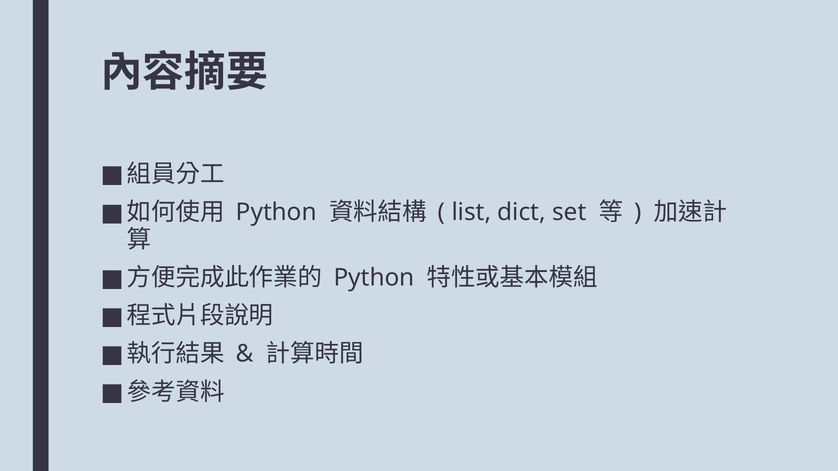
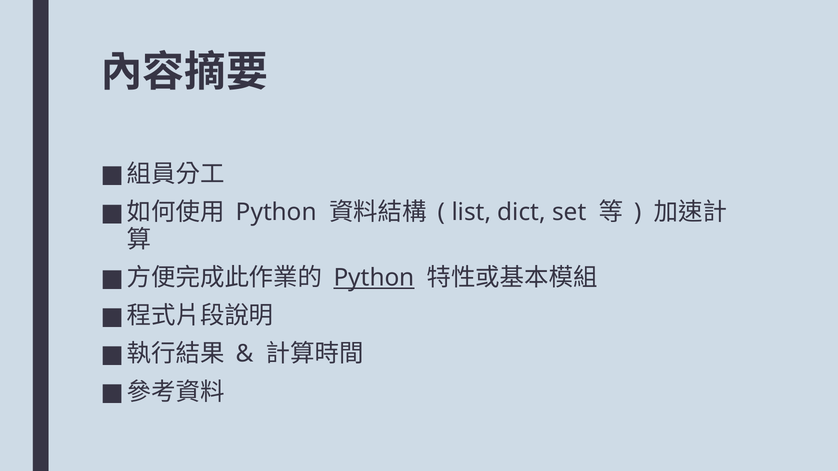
Python at (374, 278) underline: none -> present
